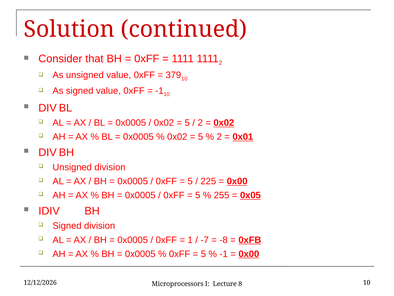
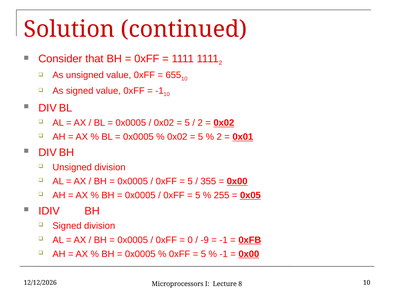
379: 379 -> 655
225: 225 -> 355
1: 1 -> 0
-7: -7 -> -9
-8 at (224, 240): -8 -> -1
